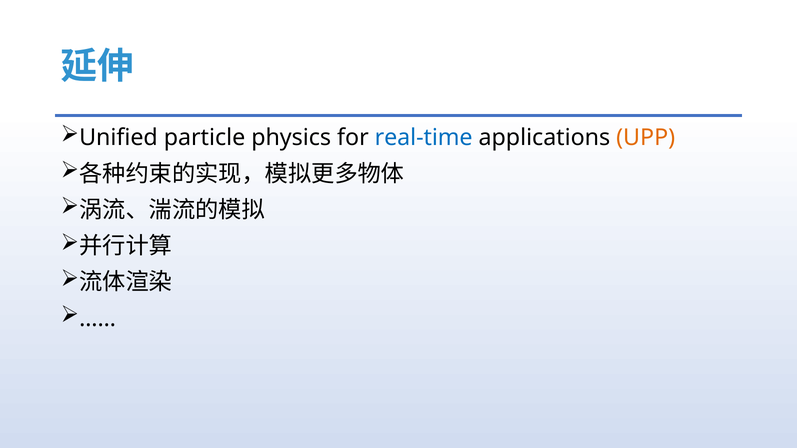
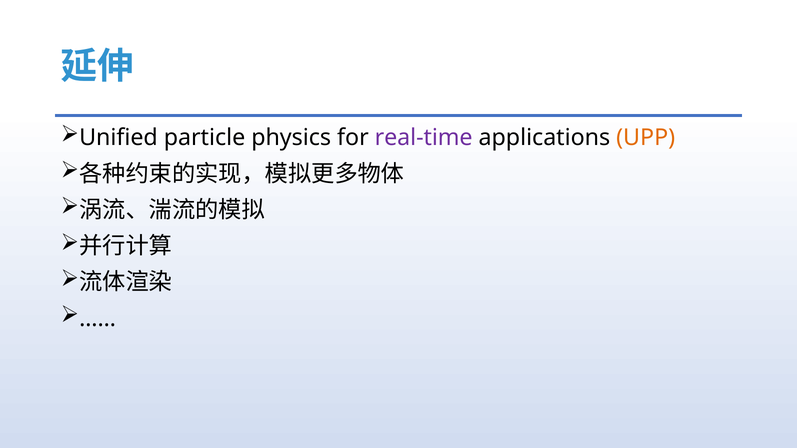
real-time colour: blue -> purple
